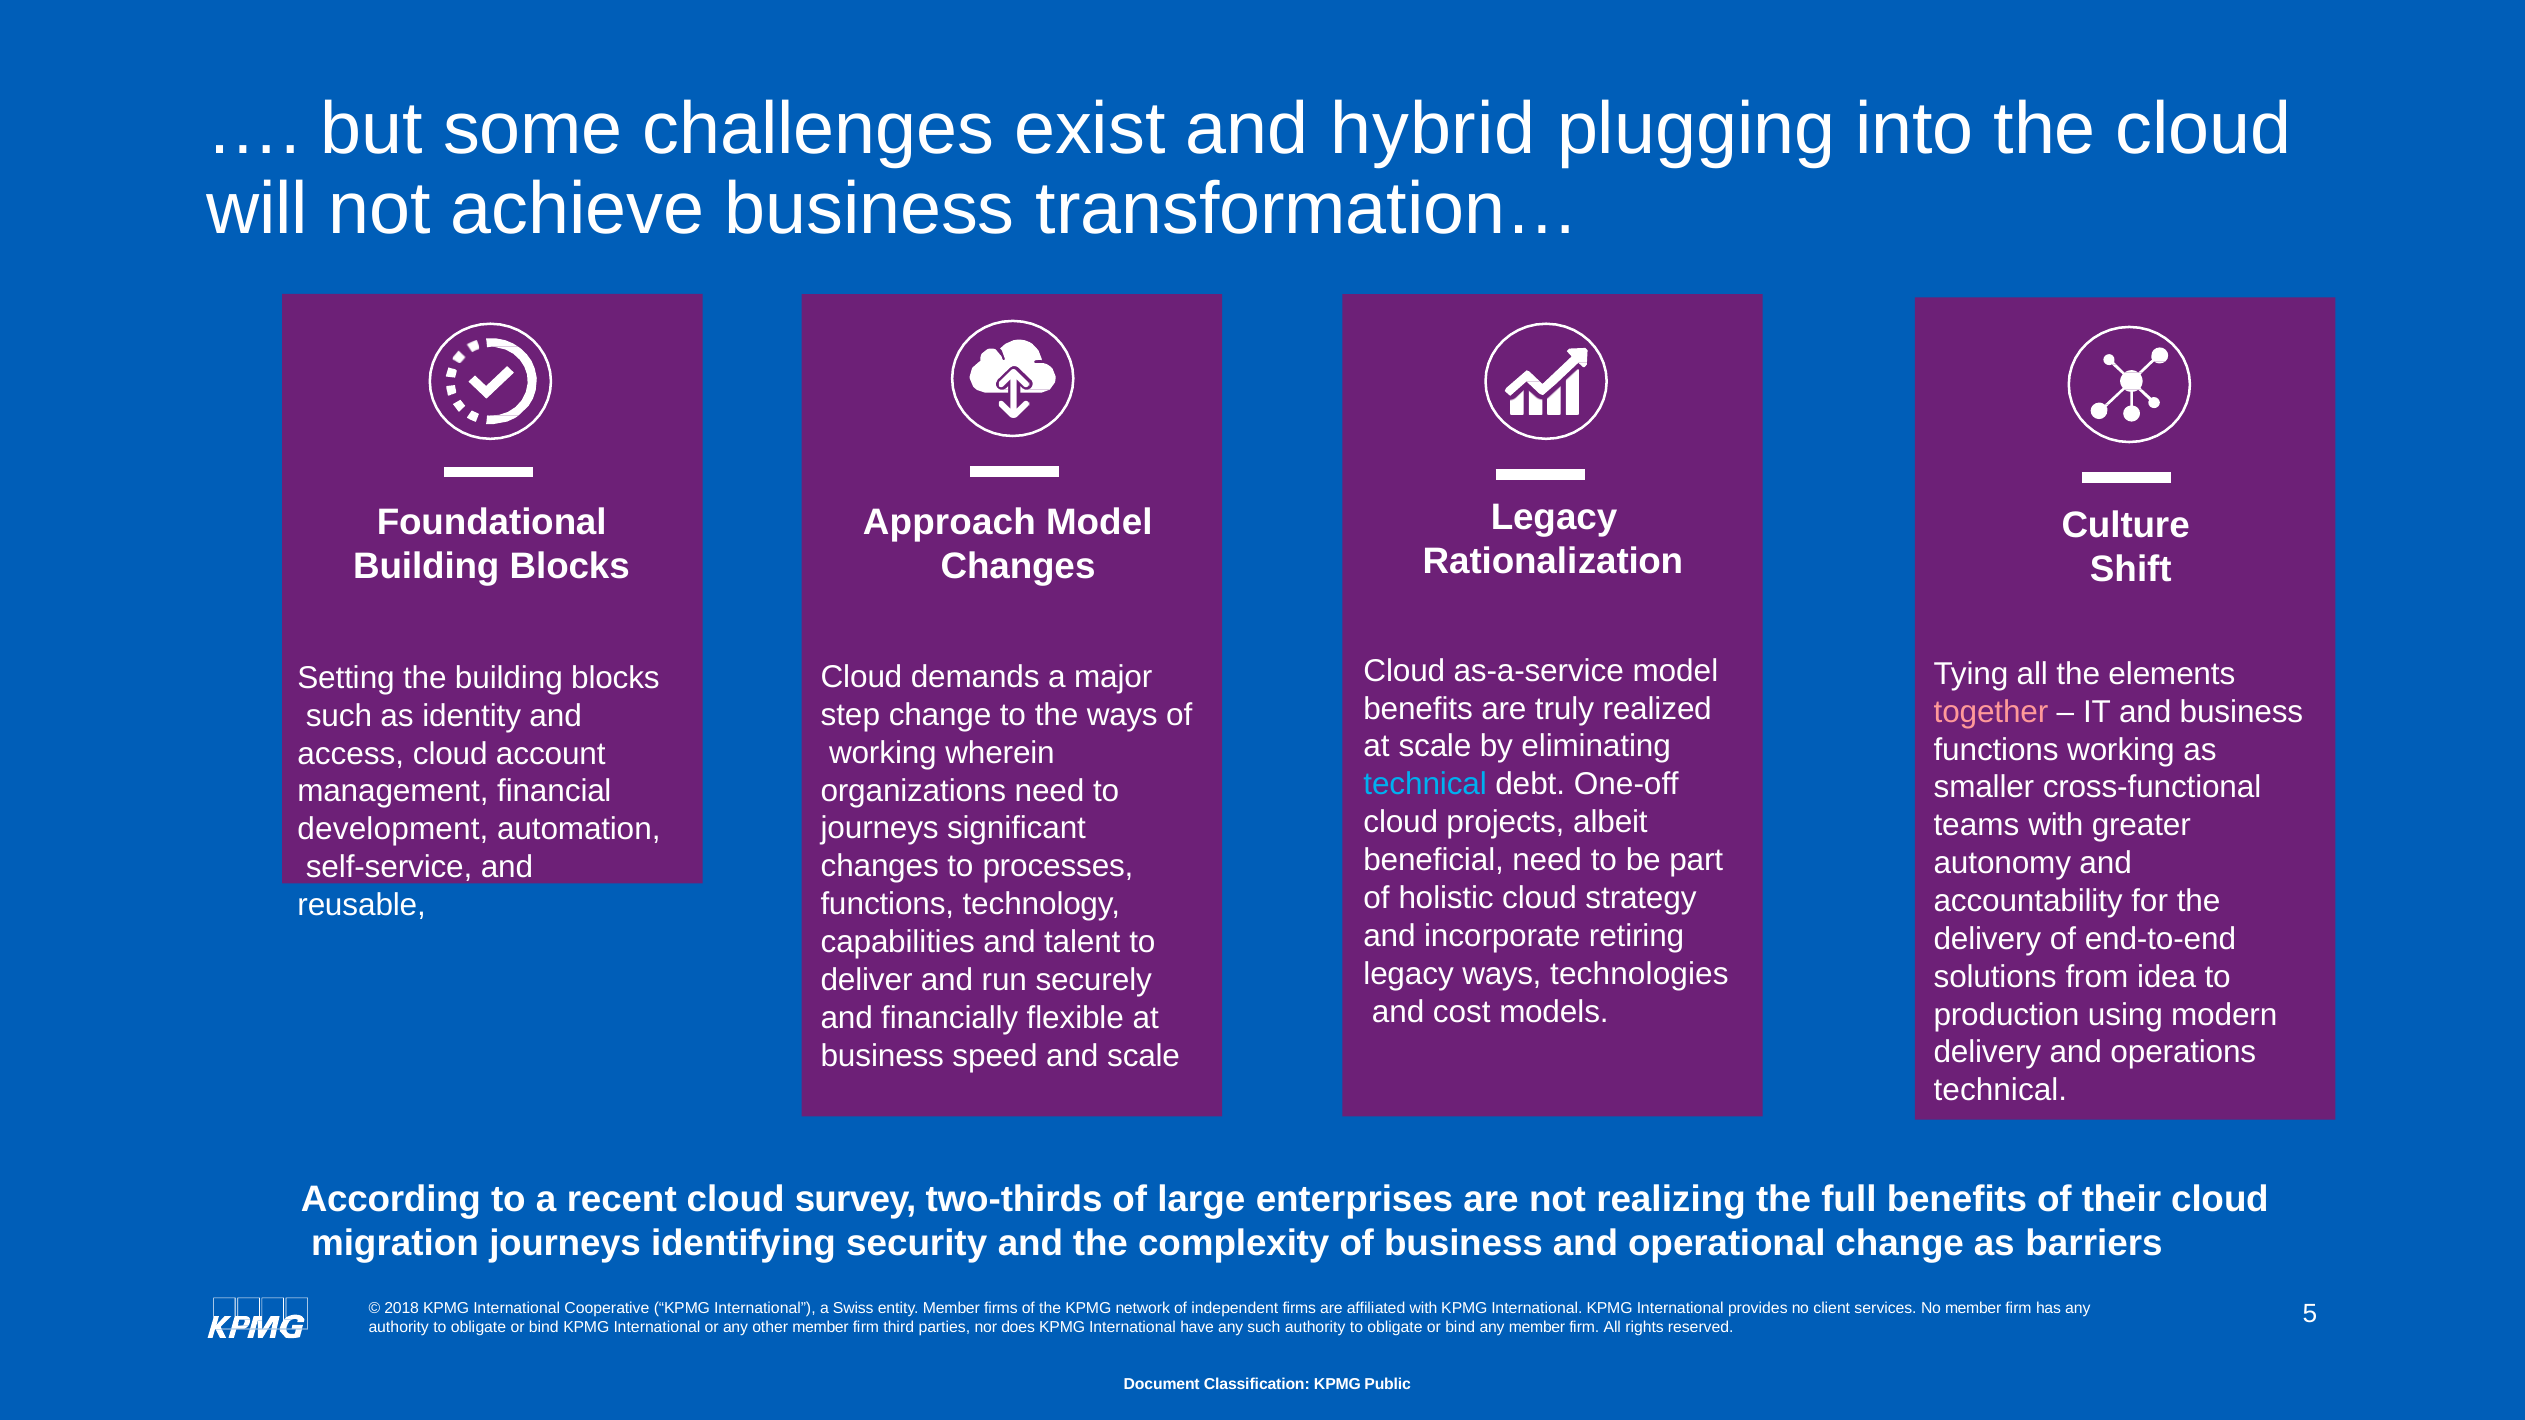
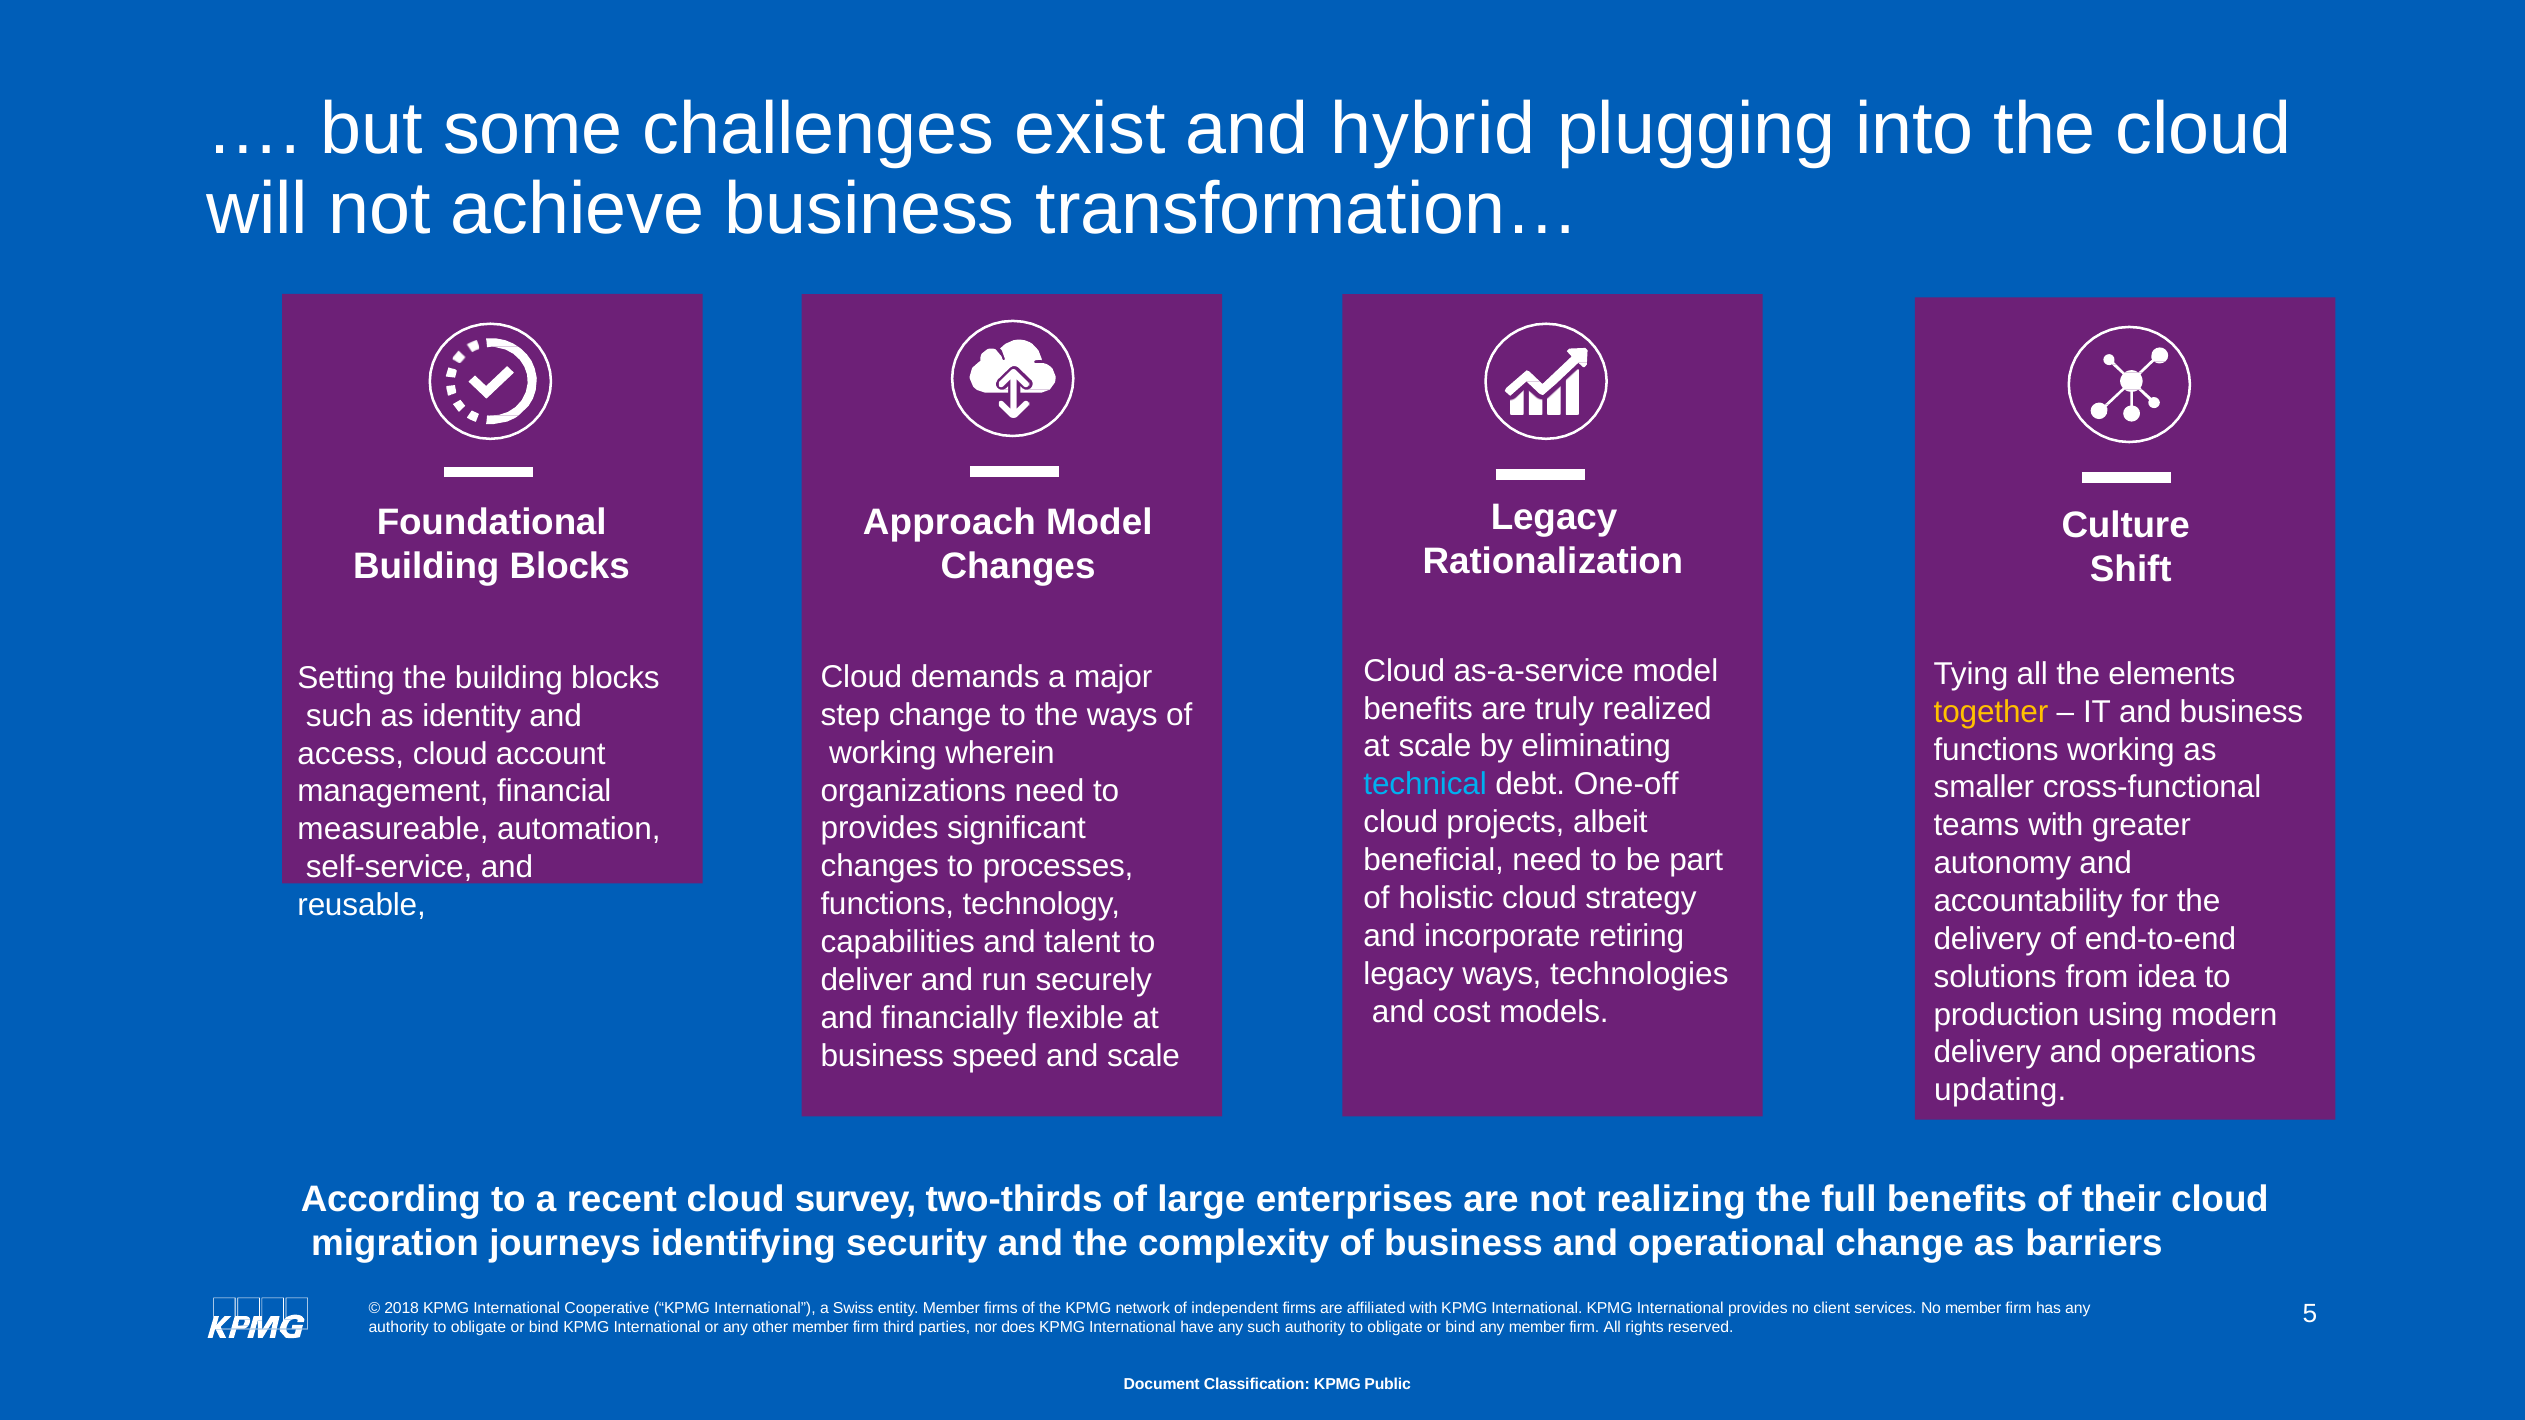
together colour: pink -> yellow
journeys at (880, 829): journeys -> provides
development: development -> measureable
technical at (2000, 1091): technical -> updating
